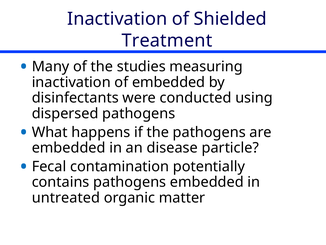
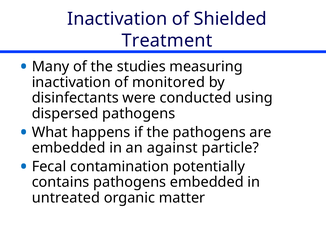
of embedded: embedded -> monitored
disease: disease -> against
